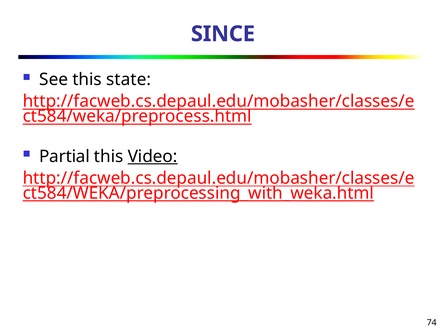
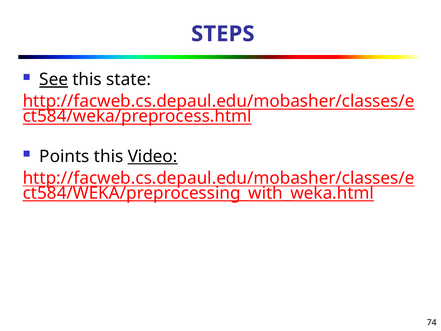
SINCE: SINCE -> STEPS
See underline: none -> present
Partial: Partial -> Points
